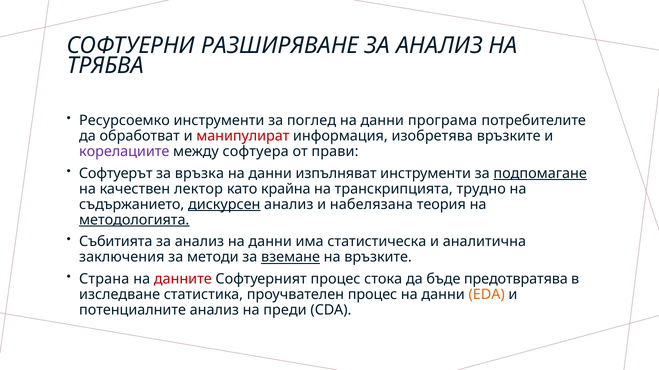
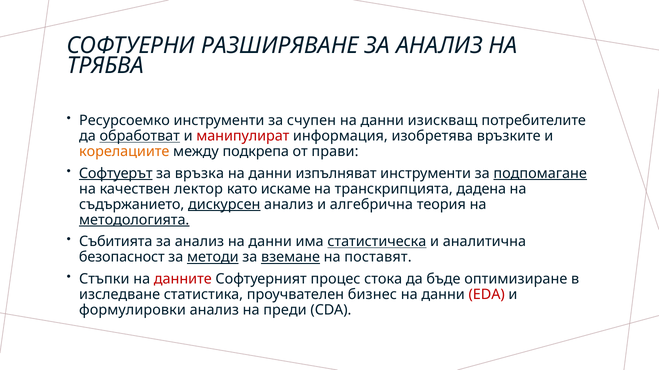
поглед: поглед -> счупен
програма: програма -> изискващ
обработват underline: none -> present
корелациите colour: purple -> orange
софтуера: софтуера -> подкрепа
Софтуерът underline: none -> present
крайна: крайна -> искаме
трудно: трудно -> дадена
набелязана: набелязана -> алгебрична
статистическа underline: none -> present
заключения: заключения -> безопасност
методи underline: none -> present
на връзките: връзките -> поставят
Страна: Страна -> Стъпки
предотвратява: предотвратява -> оптимизиране
проучвателен процес: процес -> бизнес
EDA colour: orange -> red
потенциалните: потенциалните -> формулировки
